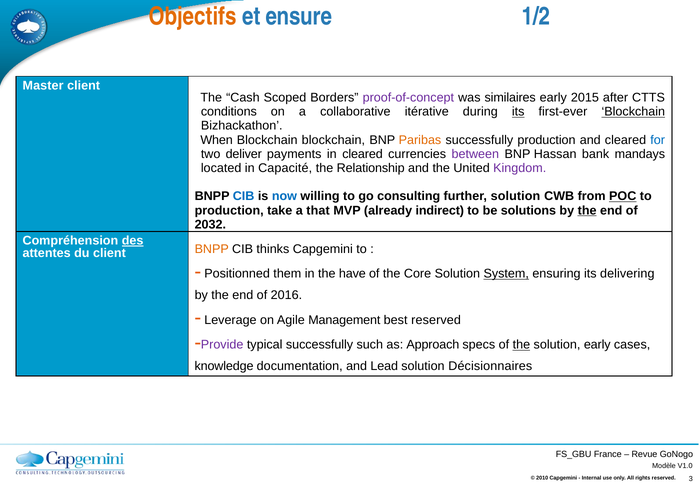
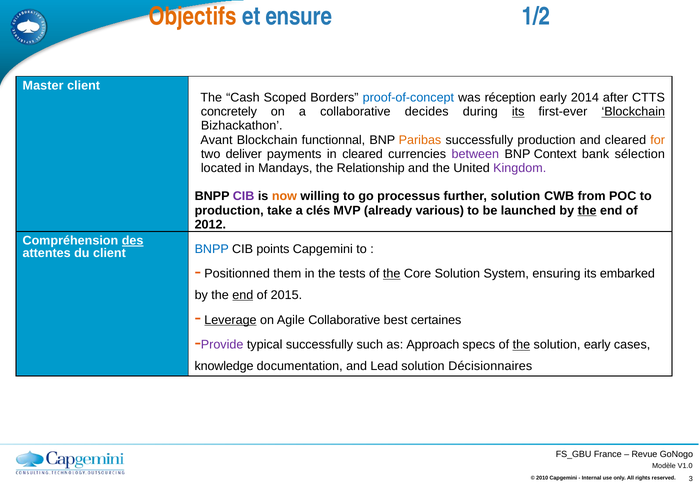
proof-of-concept colour: purple -> blue
similaires: similaires -> réception
2015: 2015 -> 2014
conditions: conditions -> concretely
itérative: itérative -> decides
When: When -> Avant
Blockchain blockchain: blockchain -> functionnal
for colour: blue -> orange
Hassan: Hassan -> Context
mandays: mandays -> sélection
Capacité: Capacité -> Mandays
CIB at (244, 196) colour: blue -> purple
now colour: blue -> orange
consulting: consulting -> processus
POC underline: present -> none
that: that -> clés
indirect: indirect -> various
solutions: solutions -> launched
2032: 2032 -> 2012
BNPP at (212, 249) colour: orange -> blue
thinks: thinks -> points
have: have -> tests
the at (392, 274) underline: none -> present
System underline: present -> none
delivering: delivering -> embarked
end at (243, 295) underline: none -> present
2016: 2016 -> 2015
Leverage underline: none -> present
Agile Management: Management -> Collaborative
best reserved: reserved -> certaines
